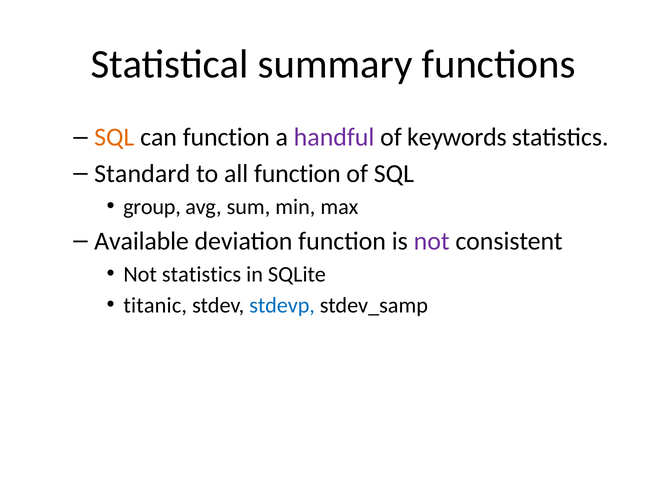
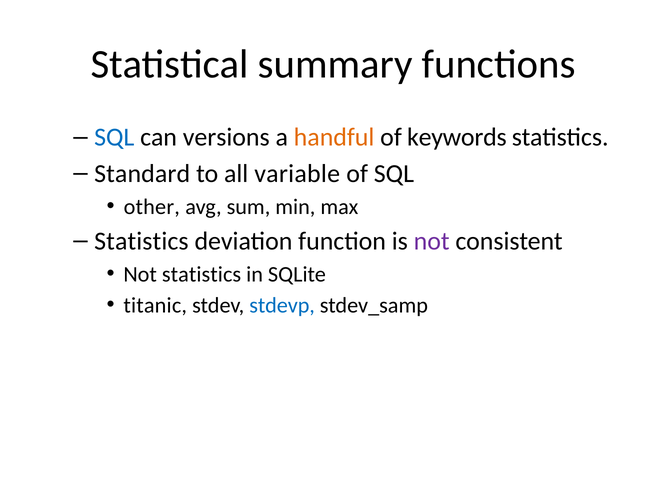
SQL at (114, 137) colour: orange -> blue
can function: function -> versions
handful colour: purple -> orange
all function: function -> variable
group: group -> other
Available at (142, 241): Available -> Statistics
